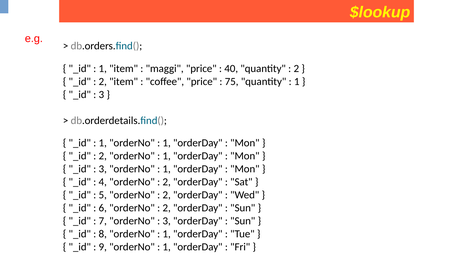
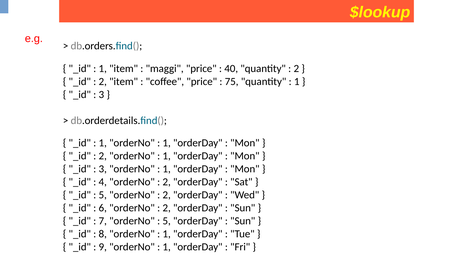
3 at (167, 221): 3 -> 5
